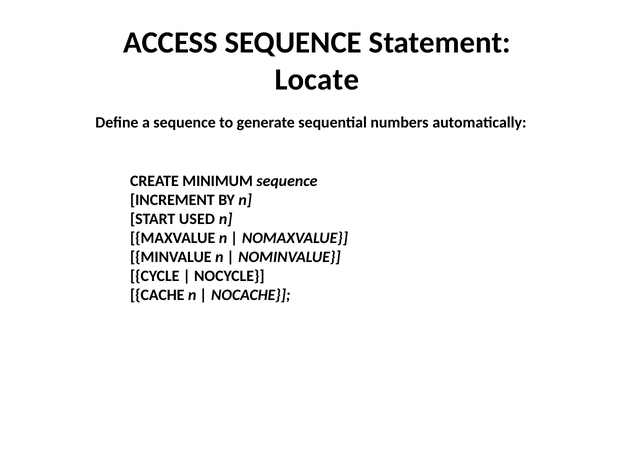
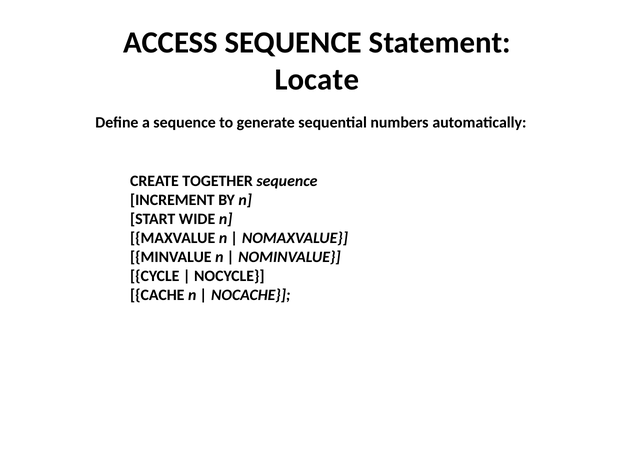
MINIMUM: MINIMUM -> TOGETHER
USED: USED -> WIDE
